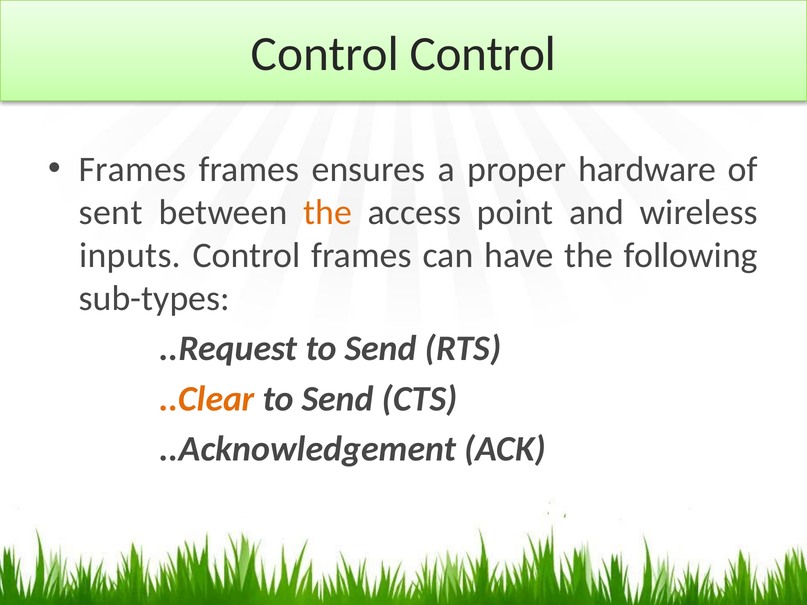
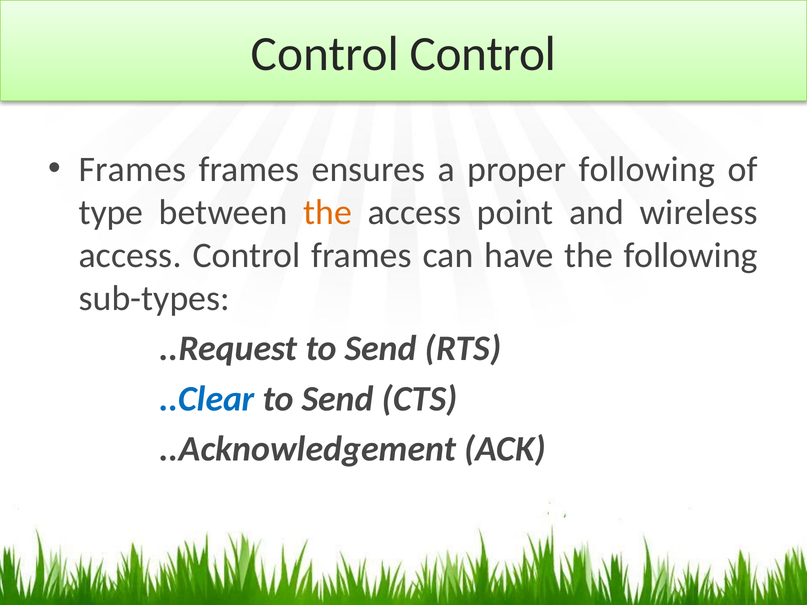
proper hardware: hardware -> following
sent: sent -> type
inputs at (130, 255): inputs -> access
..Clear colour: orange -> blue
